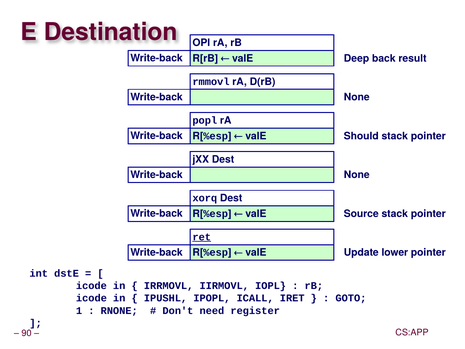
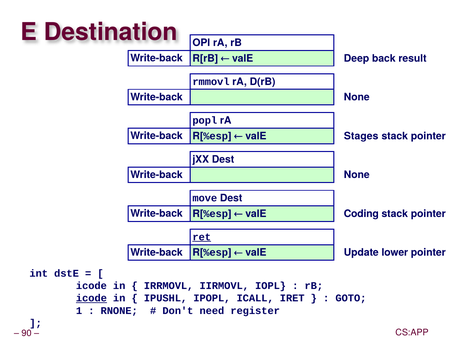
Should: Should -> Stages
xorq: xorq -> move
Source: Source -> Coding
icode at (91, 298) underline: none -> present
